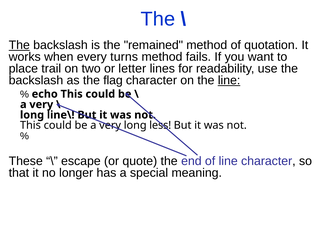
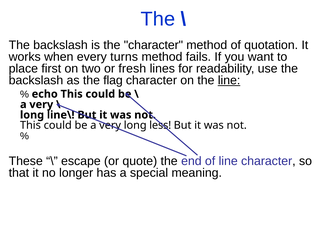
The at (19, 45) underline: present -> none
the remained: remained -> character
trail: trail -> first
letter: letter -> fresh
